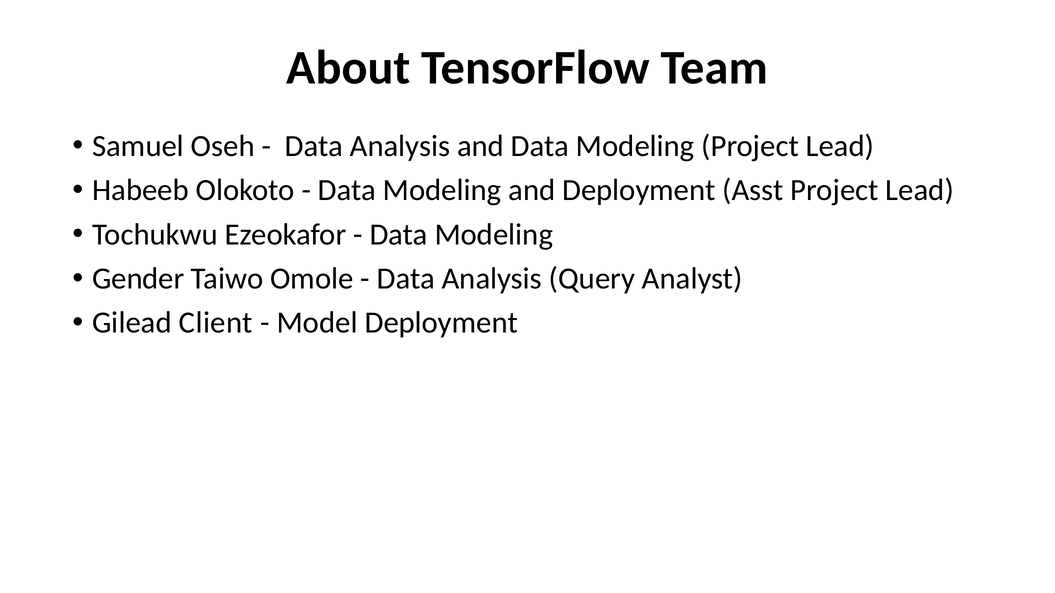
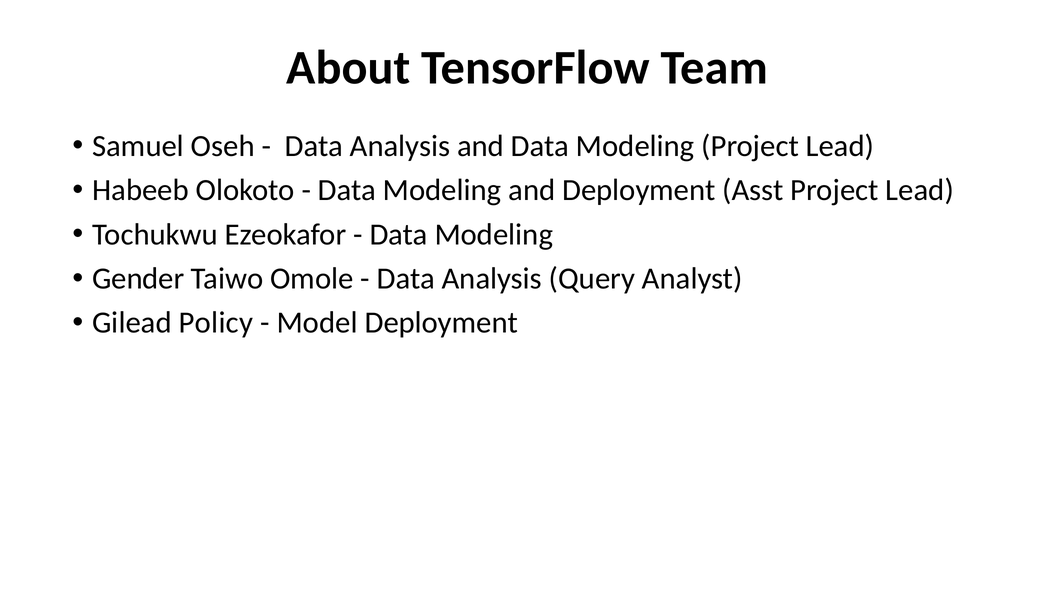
Client: Client -> Policy
